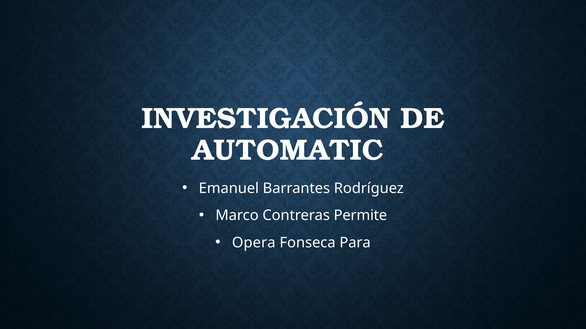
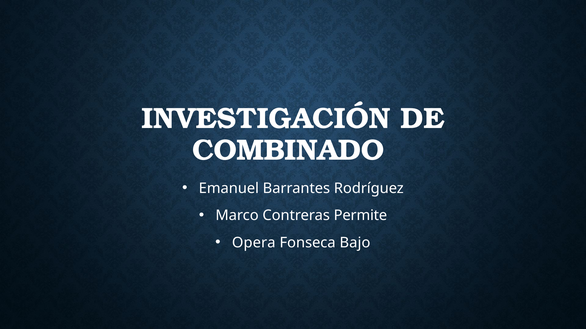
AUTOMATIC: AUTOMATIC -> COMBINADO
Para: Para -> Bajo
